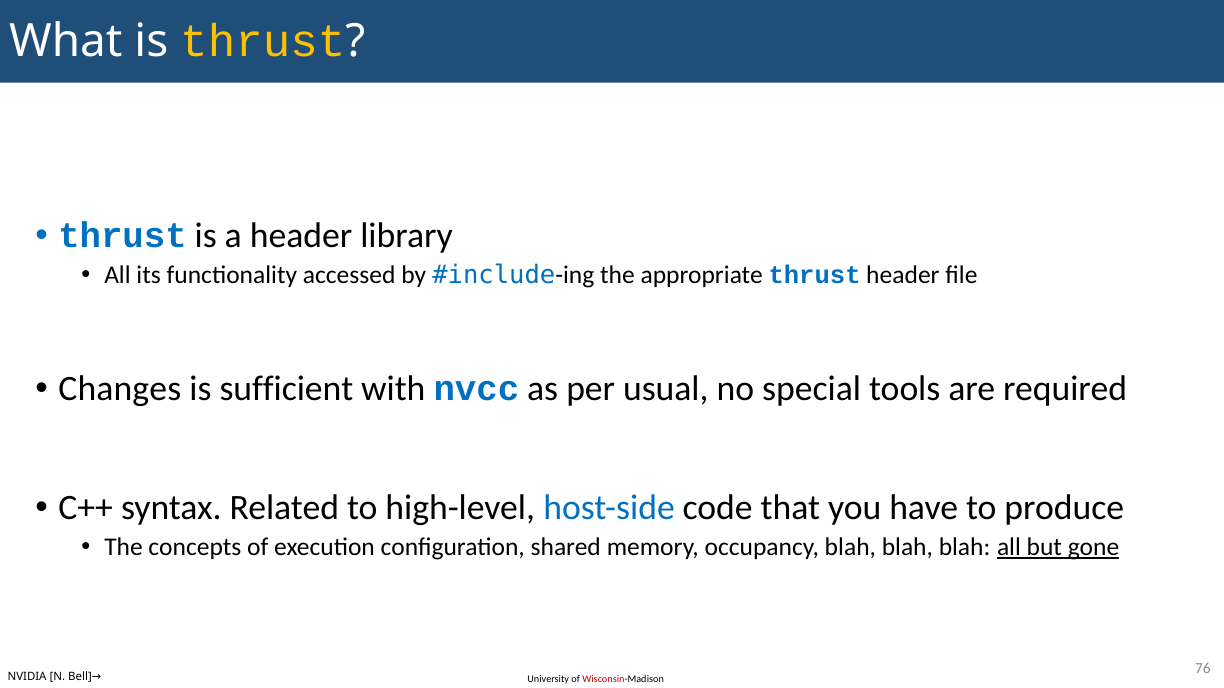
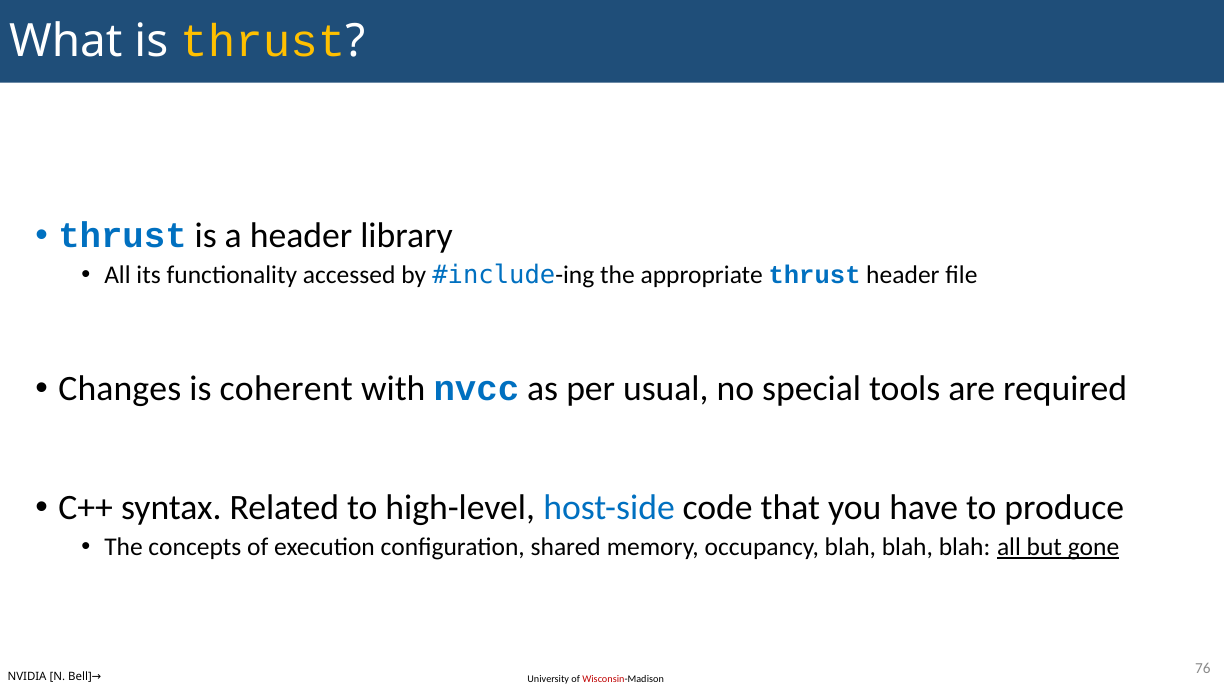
sufficient: sufficient -> coherent
